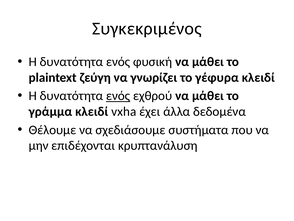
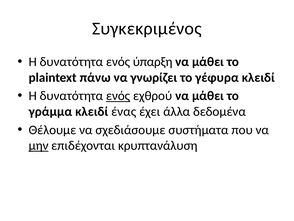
φυσική: φυσική -> ύπαρξη
ζεύγη: ζεύγη -> πάνω
vxha: vxha -> ένας
μην underline: none -> present
